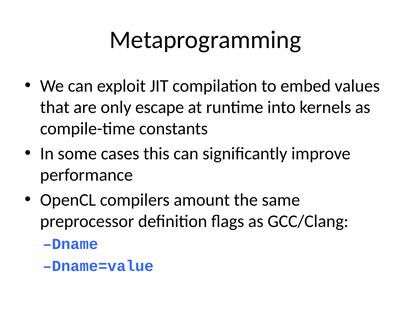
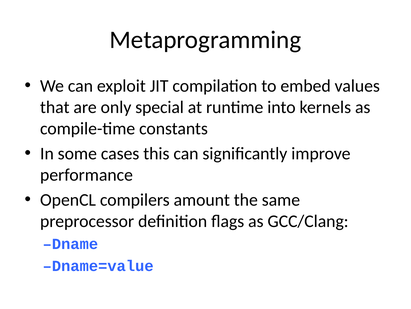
escape: escape -> special
